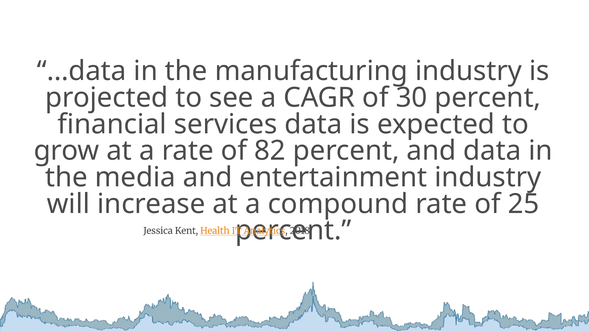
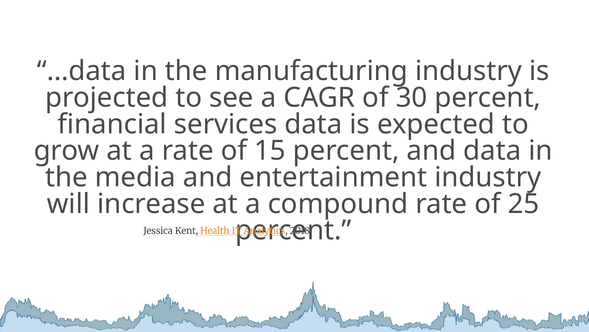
82: 82 -> 15
